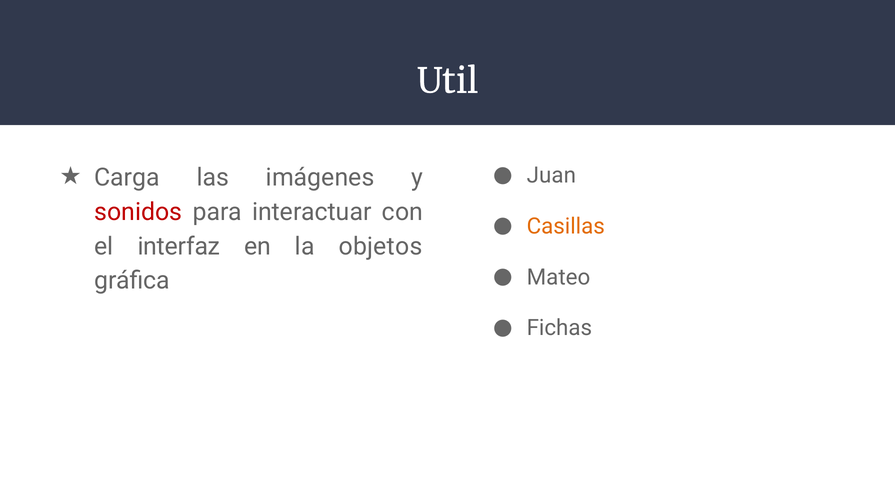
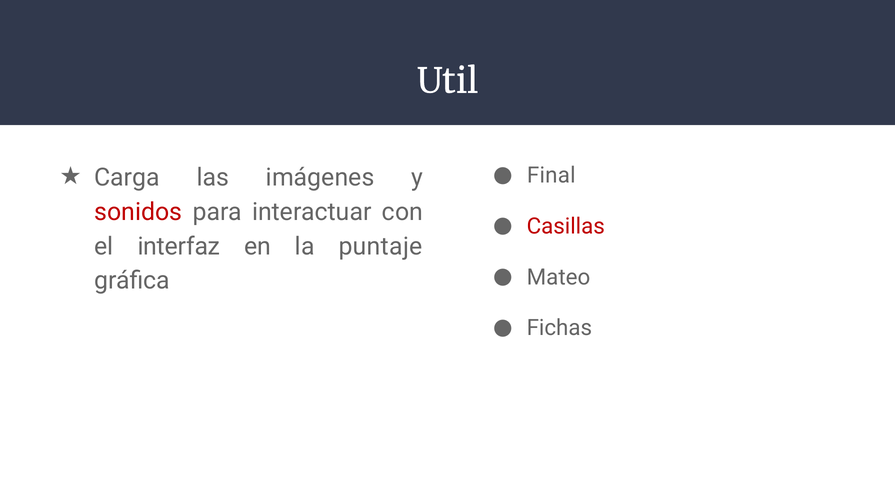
Juan: Juan -> Final
Casillas colour: orange -> red
objetos: objetos -> puntaje
